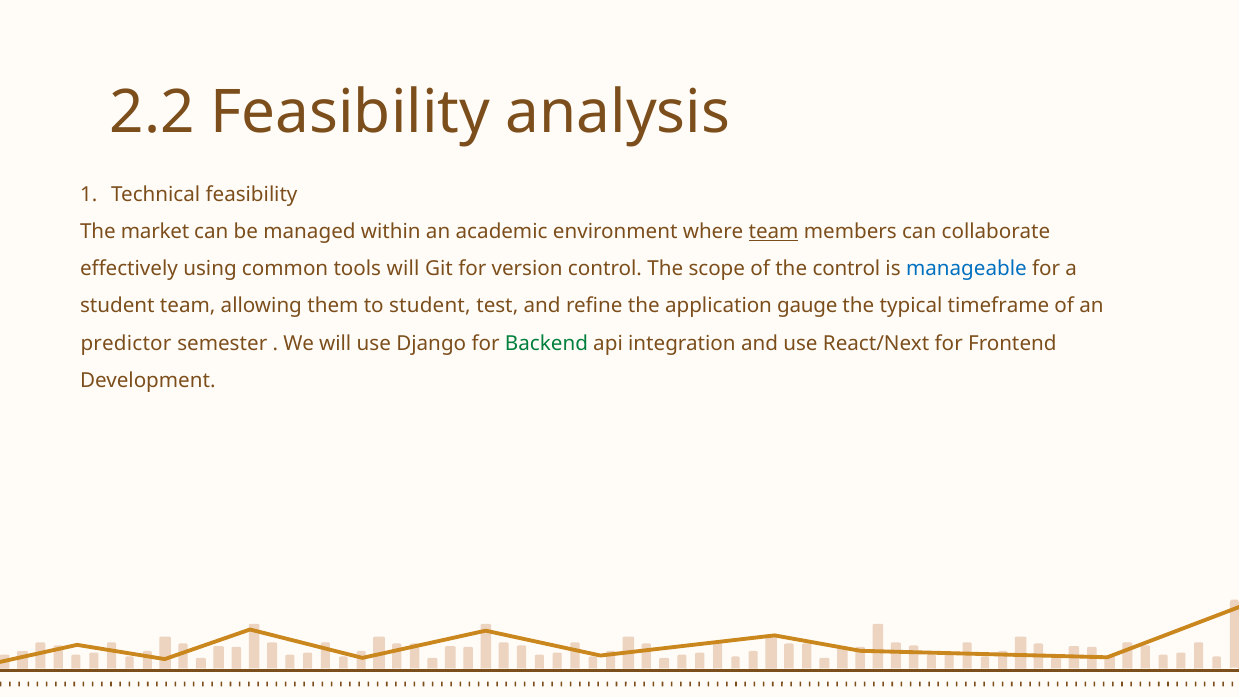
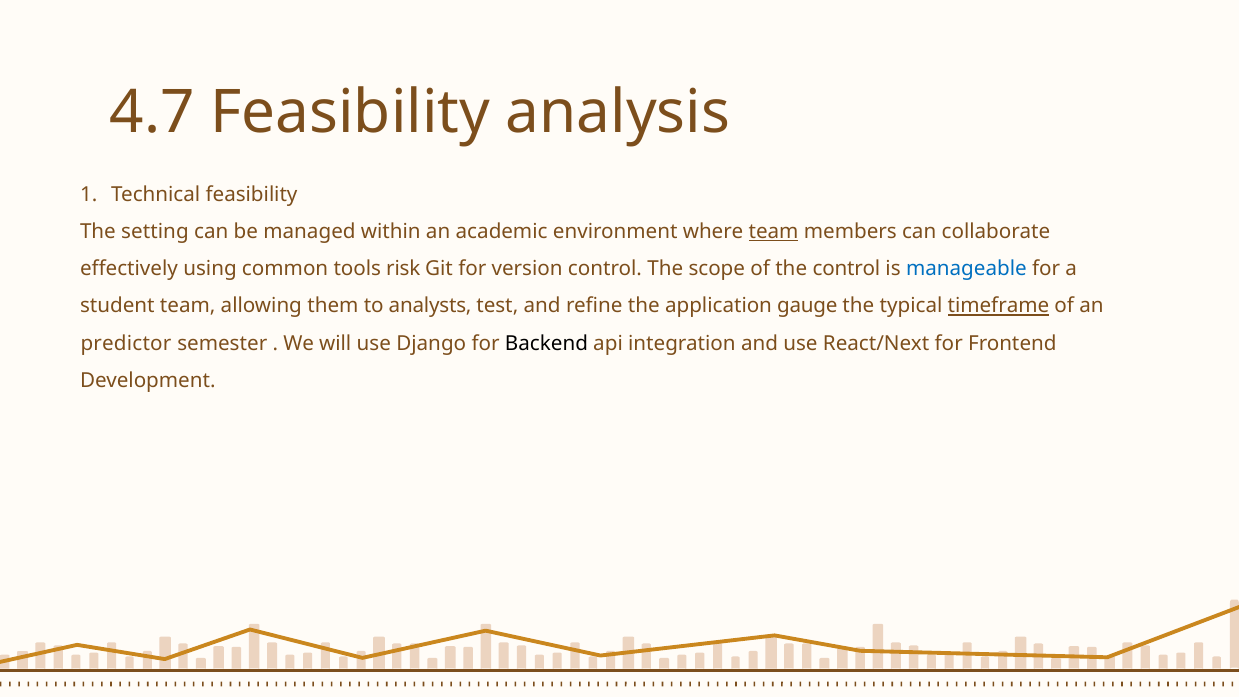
2.2: 2.2 -> 4.7
market: market -> setting
tools will: will -> risk
to student: student -> analysts
timeframe underline: none -> present
Backend colour: green -> black
